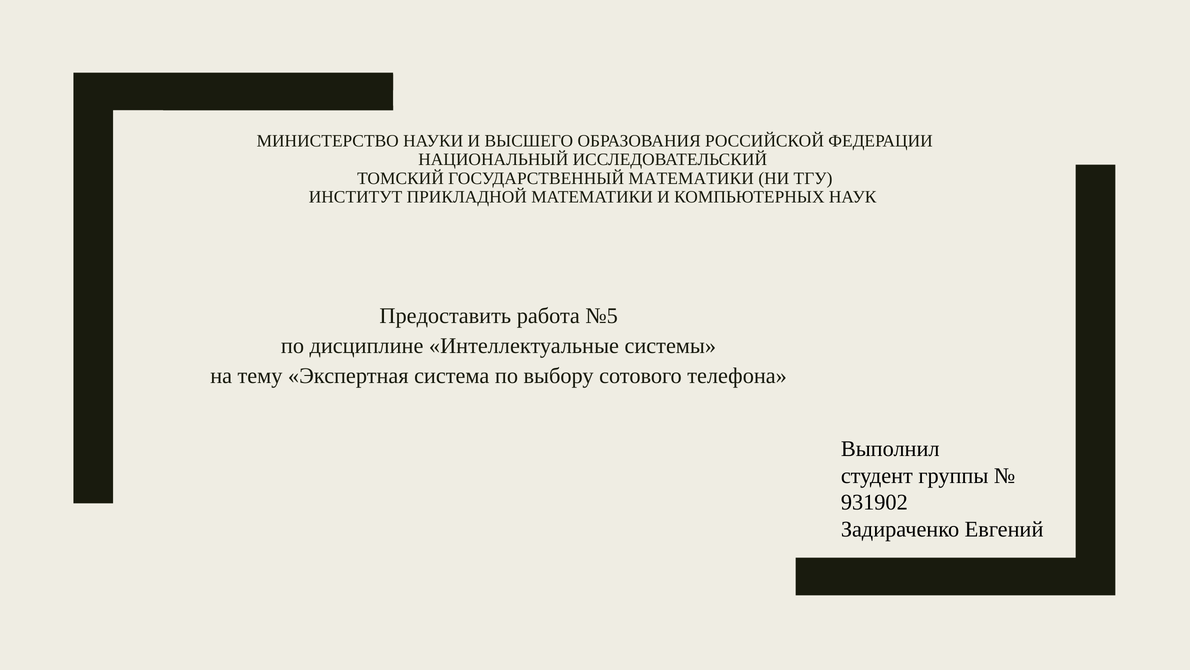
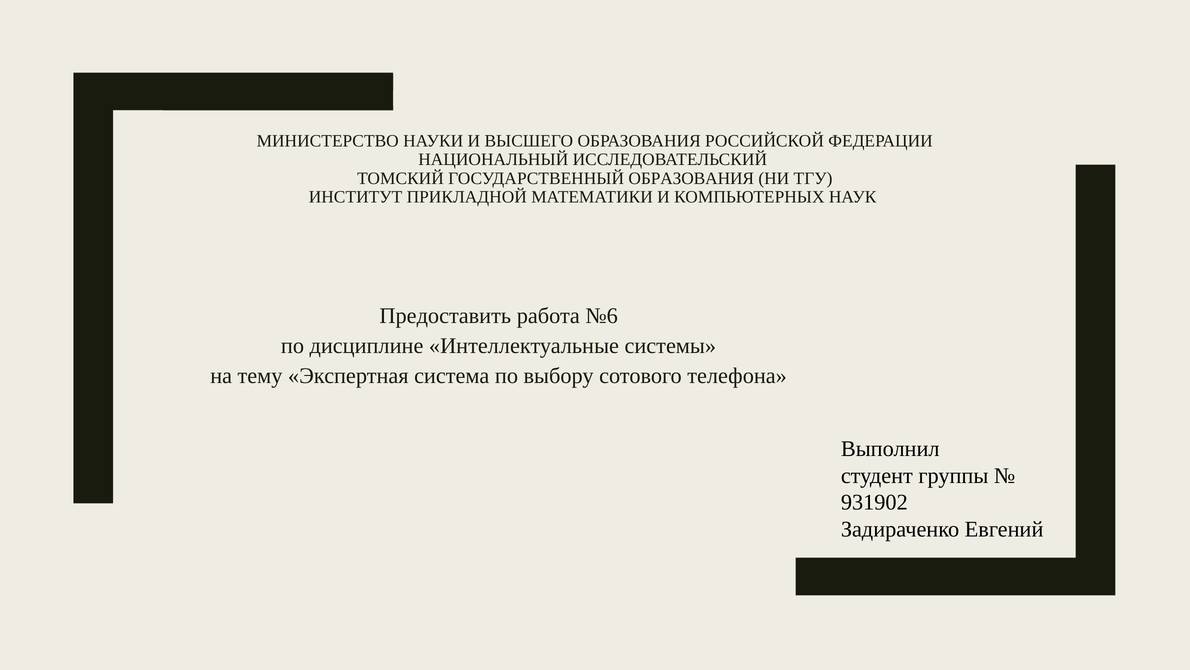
ГОСУДАРСТВЕННЫЙ МАТЕМАТИКИ: МАТЕМАТИКИ -> ОБРАЗОВАНИЯ
№5: №5 -> №6
